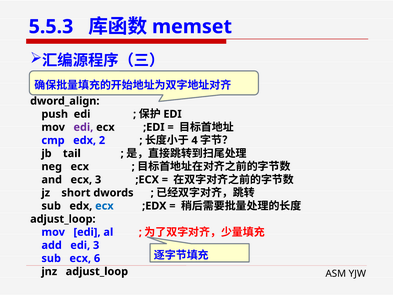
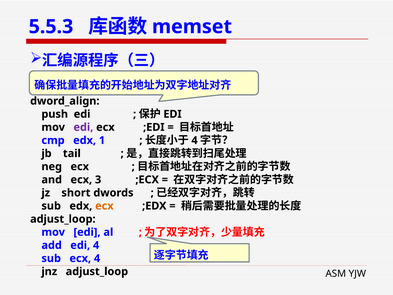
2: 2 -> 1
ecx at (104, 206) colour: blue -> orange
edi 3: 3 -> 4
ecx 6: 6 -> 4
